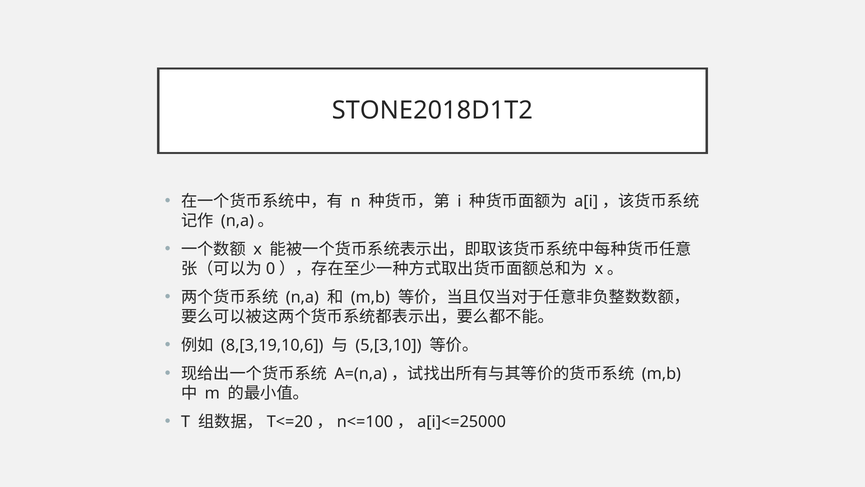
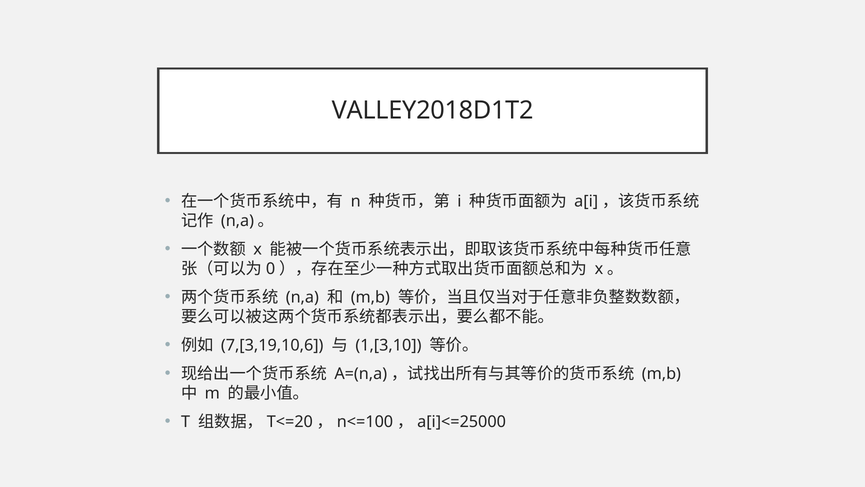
STONE2018D1T2: STONE2018D1T2 -> VALLEY2018D1T2
8,[3,19,10,6: 8,[3,19,10,6 -> 7,[3,19,10,6
5,[3,10: 5,[3,10 -> 1,[3,10
